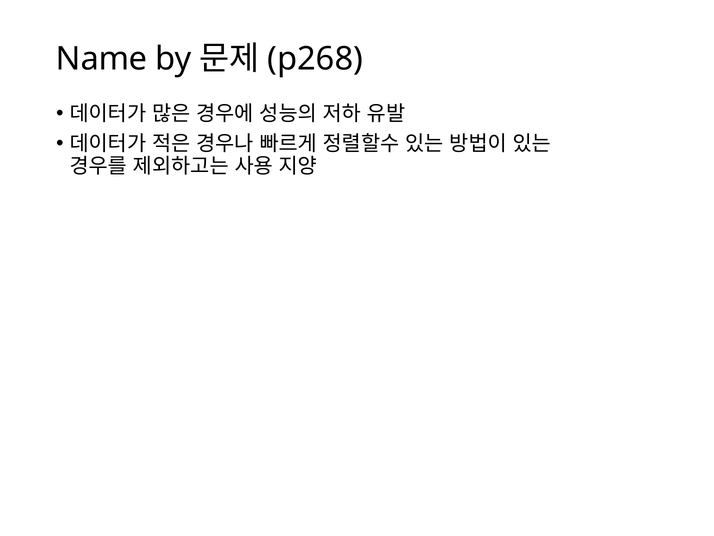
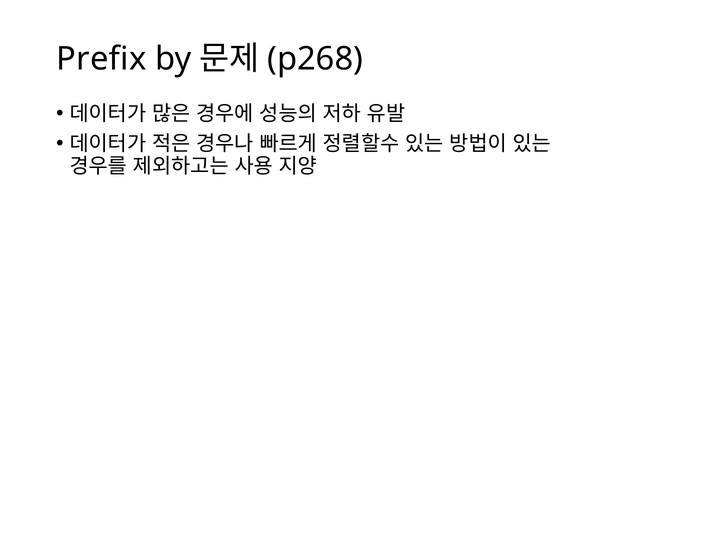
Name: Name -> Prefix
